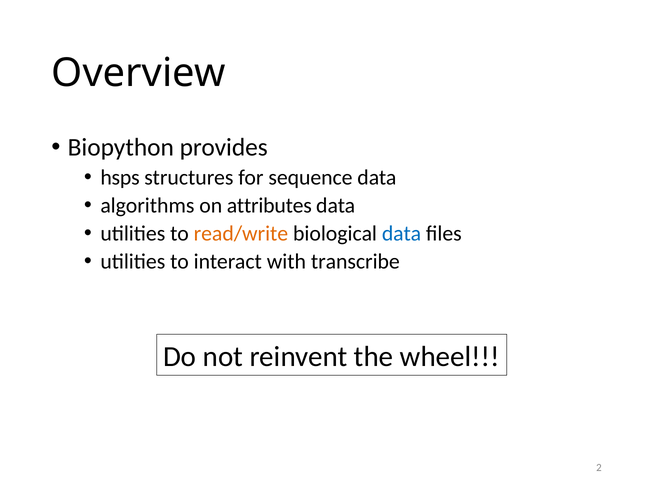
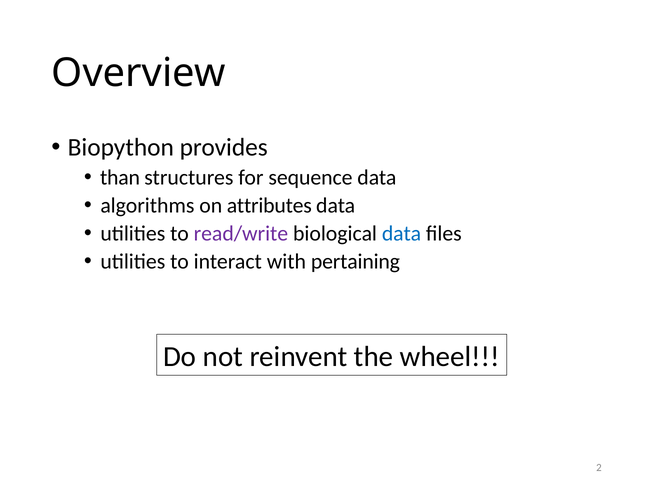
hsps: hsps -> than
read/write colour: orange -> purple
transcribe: transcribe -> pertaining
